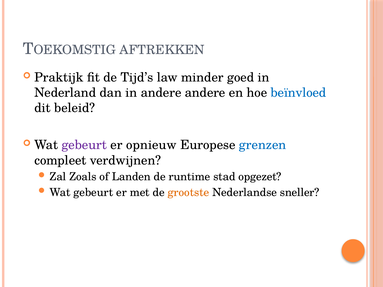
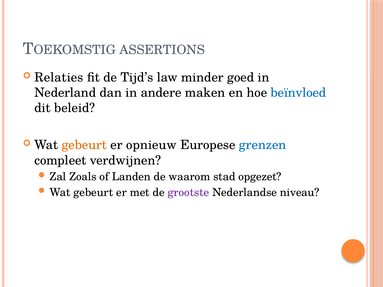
AFTREKKEN: AFTREKKEN -> ASSERTIONS
Praktijk: Praktijk -> Relaties
andere andere: andere -> maken
gebeurt at (84, 145) colour: purple -> orange
runtime: runtime -> waarom
grootste colour: orange -> purple
sneller: sneller -> niveau
